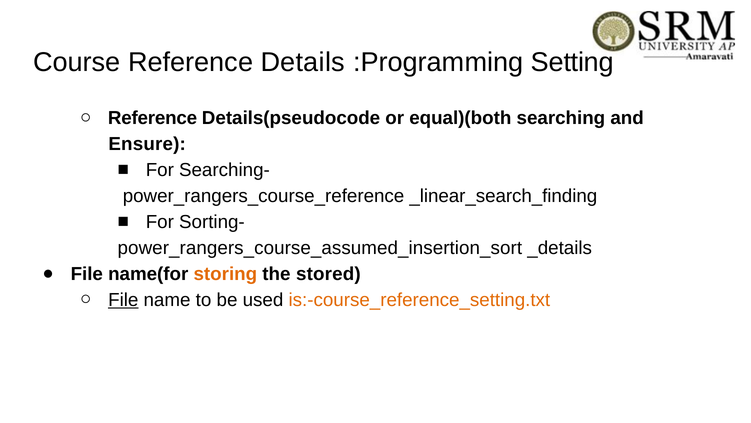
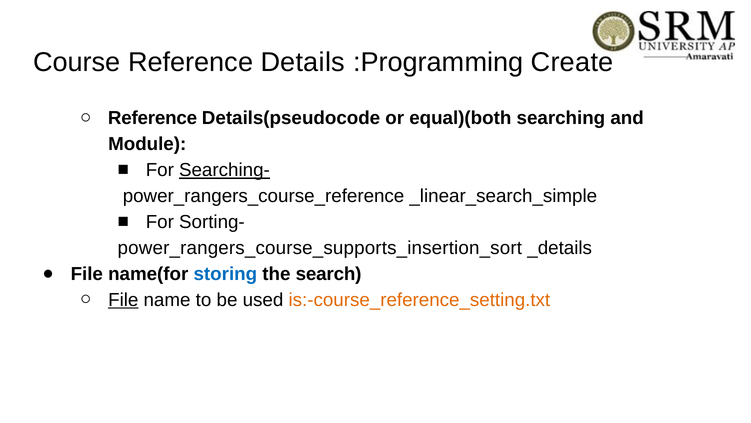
Setting: Setting -> Create
Ensure: Ensure -> Module
Searching- underline: none -> present
_linear_search_finding: _linear_search_finding -> _linear_search_simple
power_rangers_course_assumed_insertion_sort: power_rangers_course_assumed_insertion_sort -> power_rangers_course_supports_insertion_sort
storing colour: orange -> blue
stored: stored -> search
